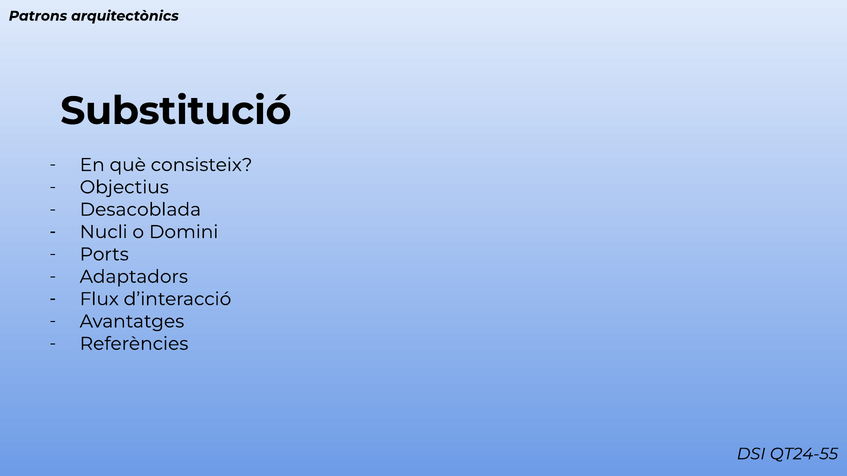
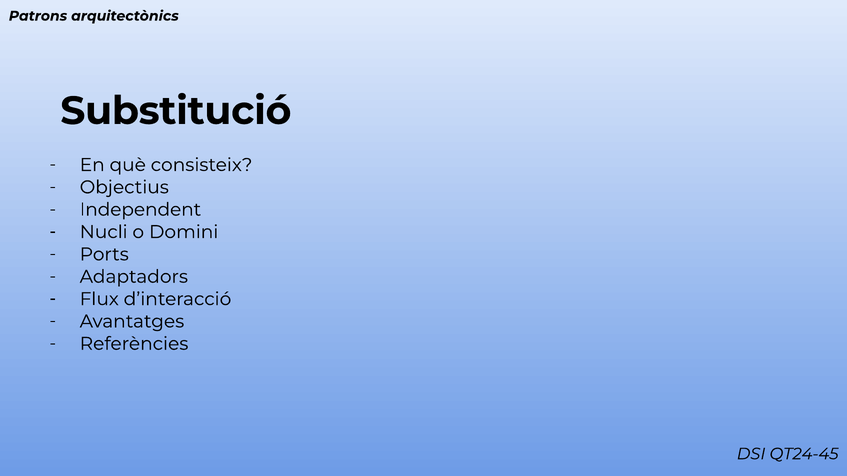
Desacoblada: Desacoblada -> Independent
QT24-55: QT24-55 -> QT24-45
